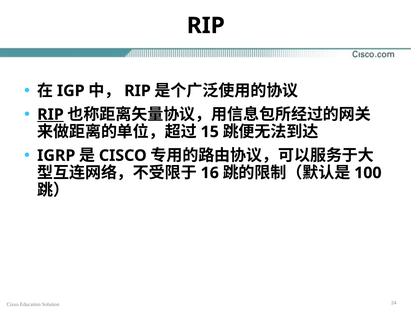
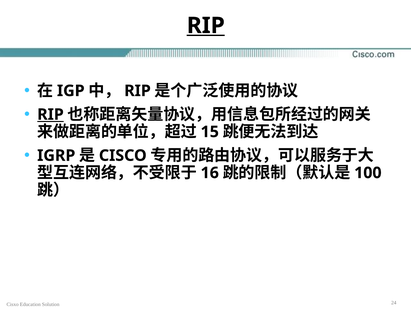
RIP at (206, 26) underline: none -> present
